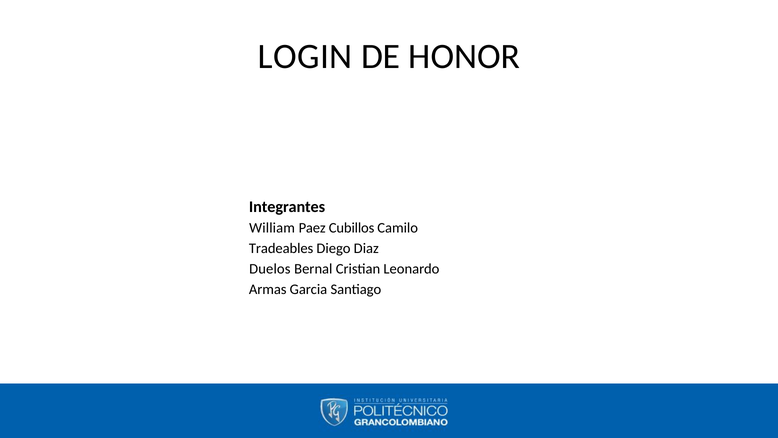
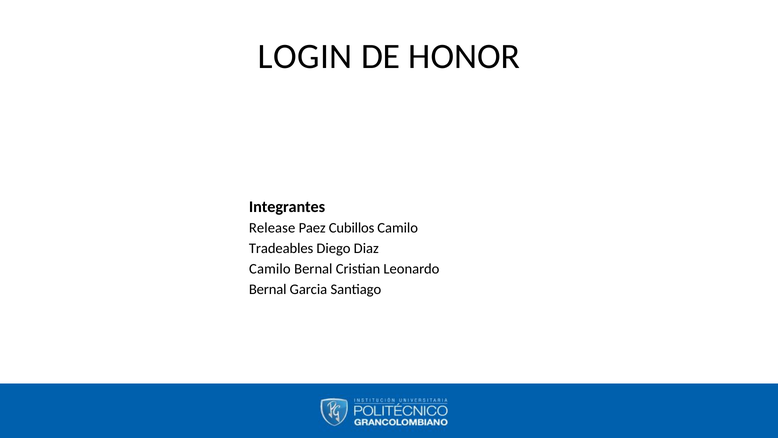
William: William -> Release
Duelos at (270, 269): Duelos -> Camilo
Armas at (268, 289): Armas -> Bernal
